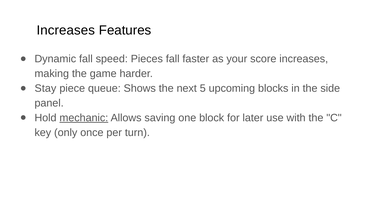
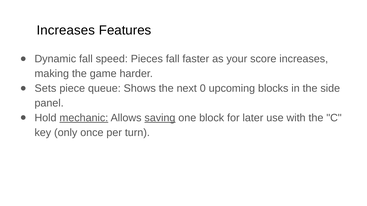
Stay: Stay -> Sets
5: 5 -> 0
saving underline: none -> present
